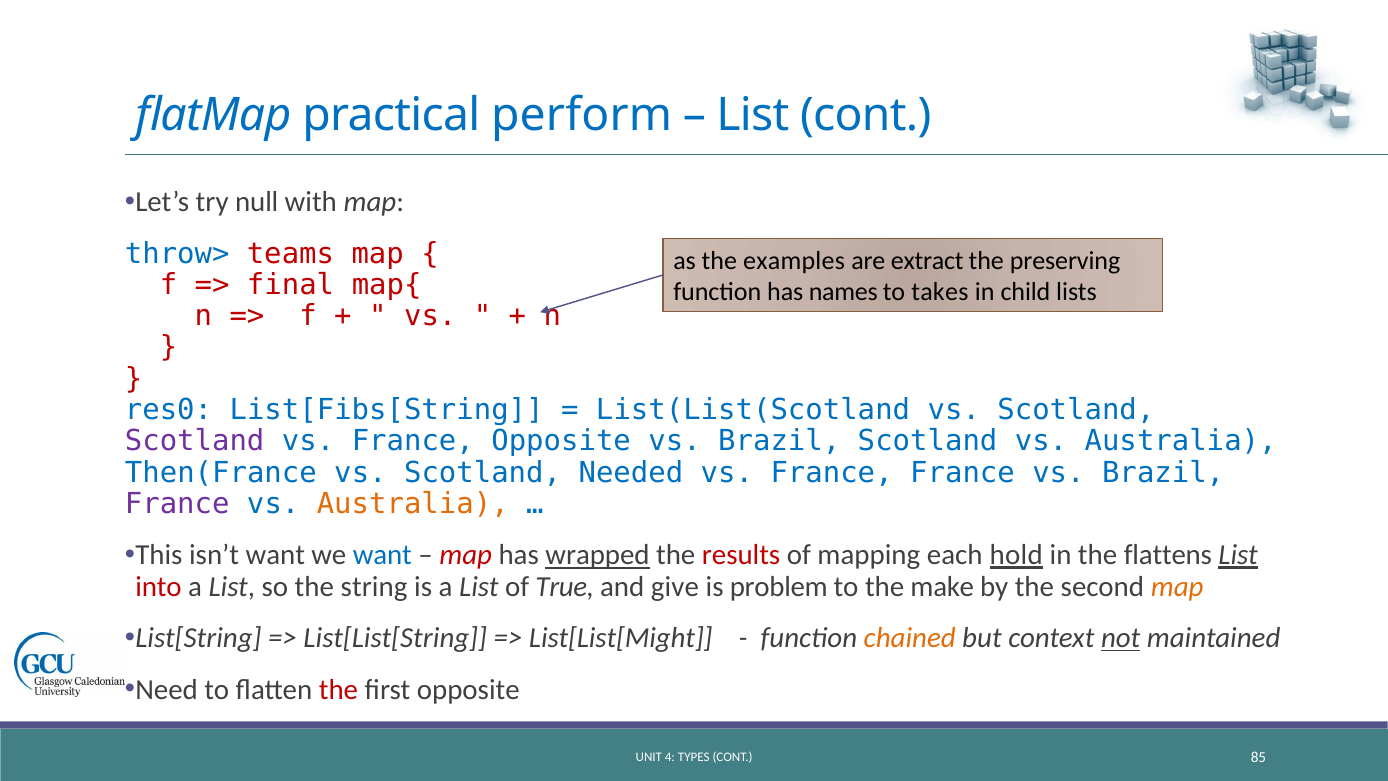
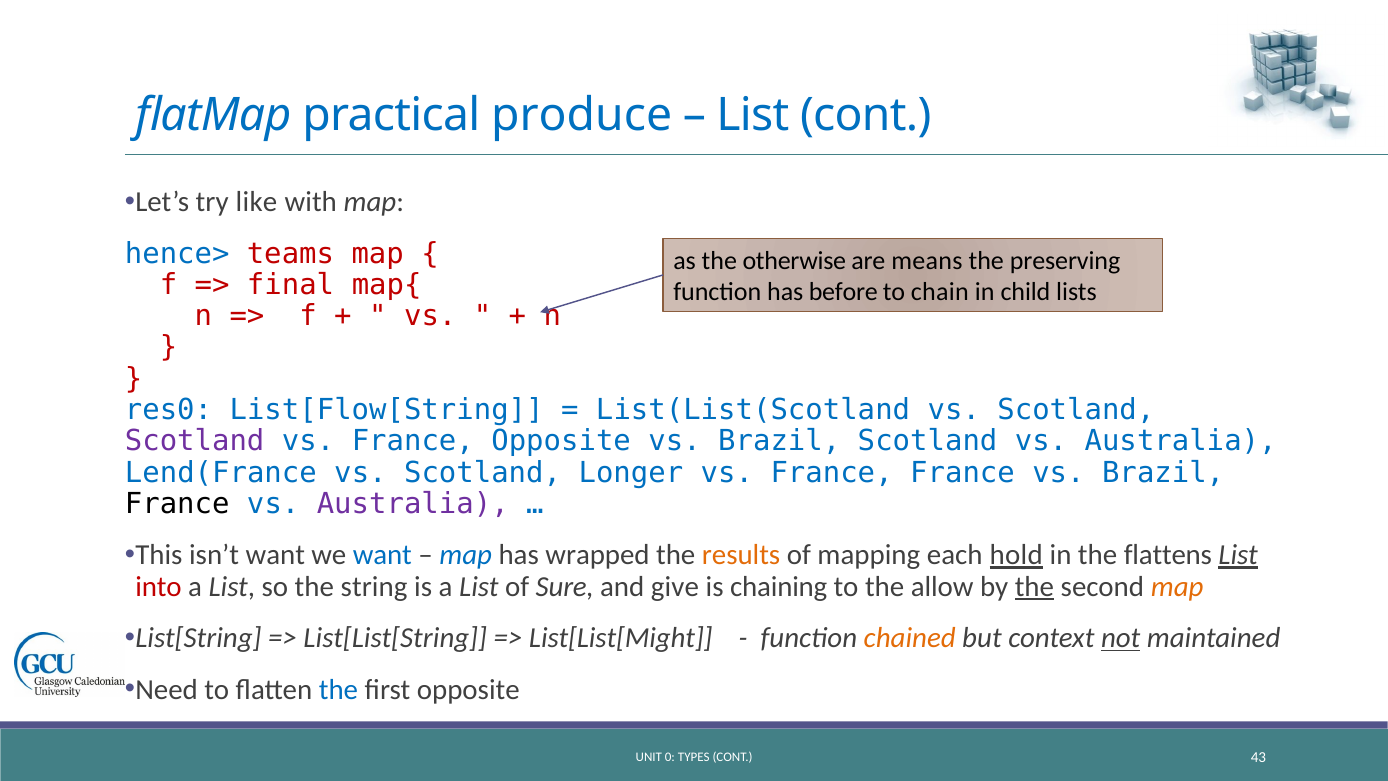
perform: perform -> produce
null: null -> like
throw>: throw> -> hence>
examples: examples -> otherwise
extract: extract -> means
names: names -> before
takes: takes -> chain
List[Fibs[String: List[Fibs[String -> List[Flow[String
Then(France: Then(France -> Lend(France
Needed: Needed -> Longer
France at (177, 504) colour: purple -> black
Australia at (413, 504) colour: orange -> purple
map at (466, 555) colour: red -> blue
wrapped underline: present -> none
results colour: red -> orange
True: True -> Sure
problem: problem -> chaining
make: make -> allow
the at (1034, 586) underline: none -> present
the at (339, 689) colour: red -> blue
4: 4 -> 0
85: 85 -> 43
